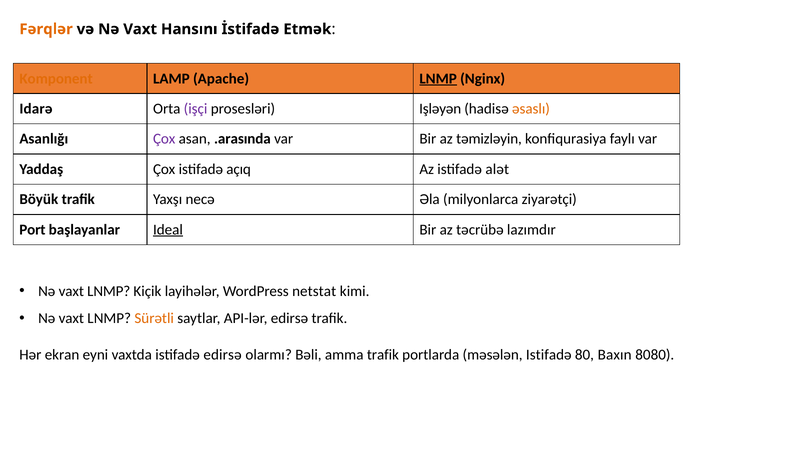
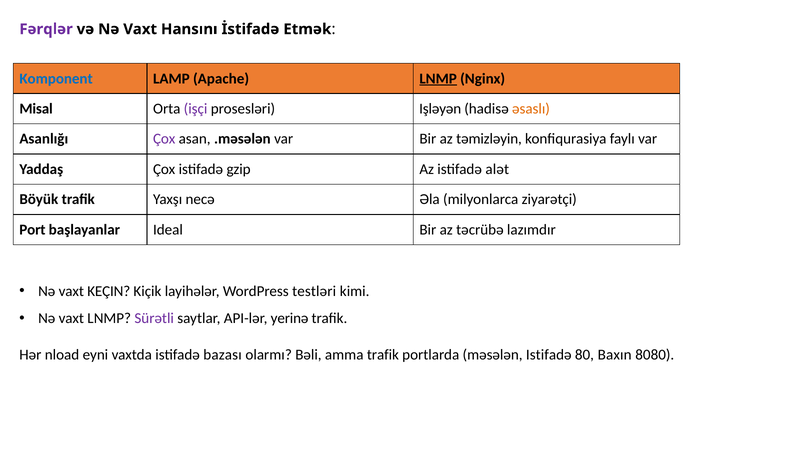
Fərqlər colour: orange -> purple
Komponent colour: orange -> blue
Idarə: Idarə -> Misal
.arasında: .arasında -> .məsələn
açıq: açıq -> gzip
Ideal underline: present -> none
LNMP at (109, 291): LNMP -> KEÇIN
netstat: netstat -> testləri
Sürətli colour: orange -> purple
API-lər edirsə: edirsə -> yerinə
ekran: ekran -> nload
istifadə edirsə: edirsə -> bazası
